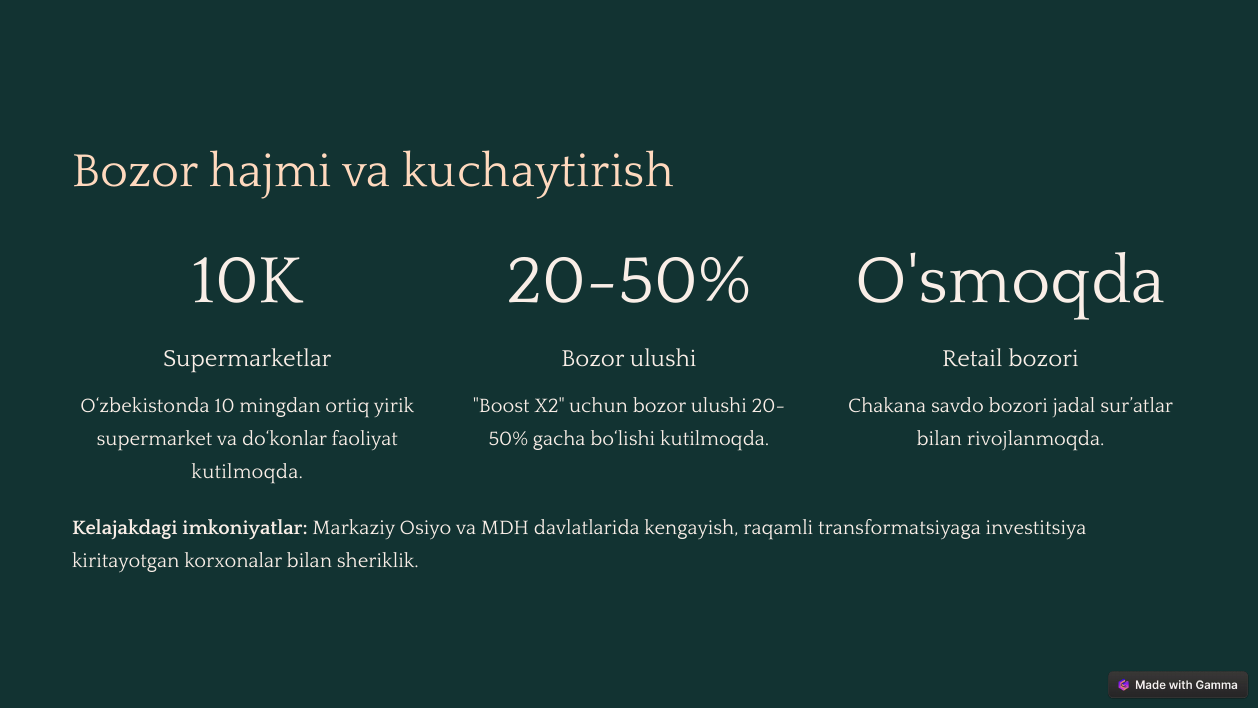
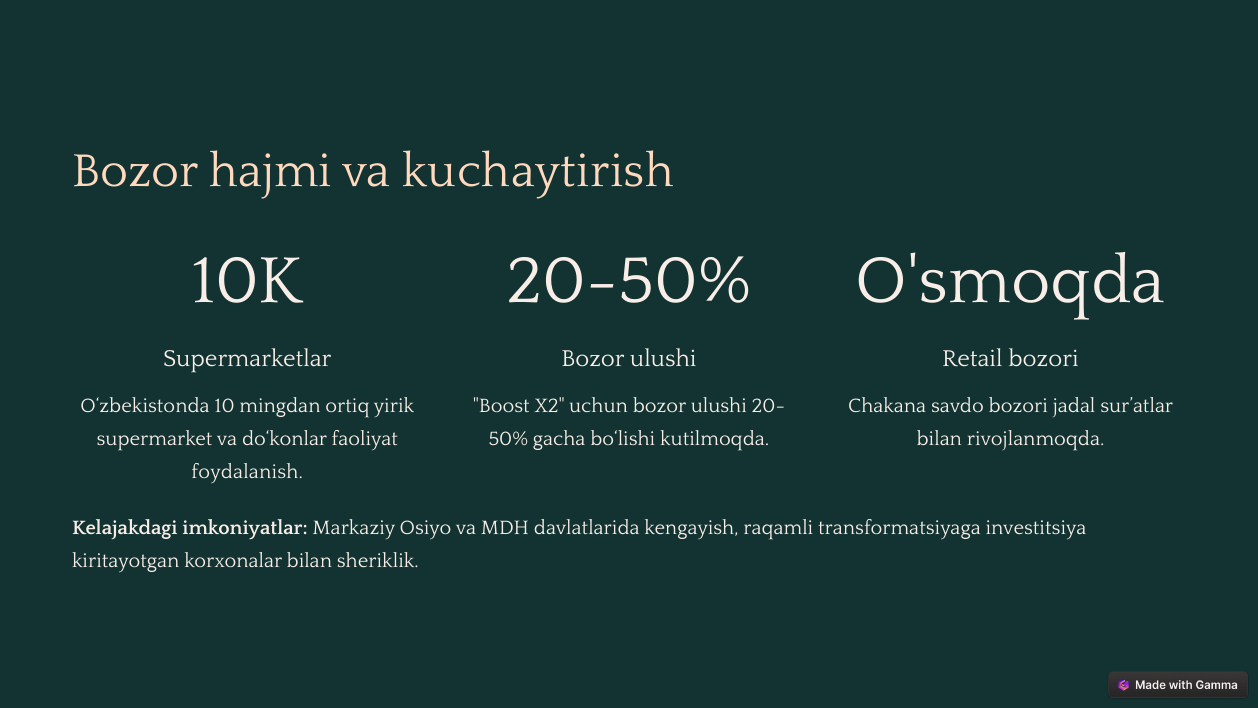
kutilmoqda at (247, 472): kutilmoqda -> foydalanish
